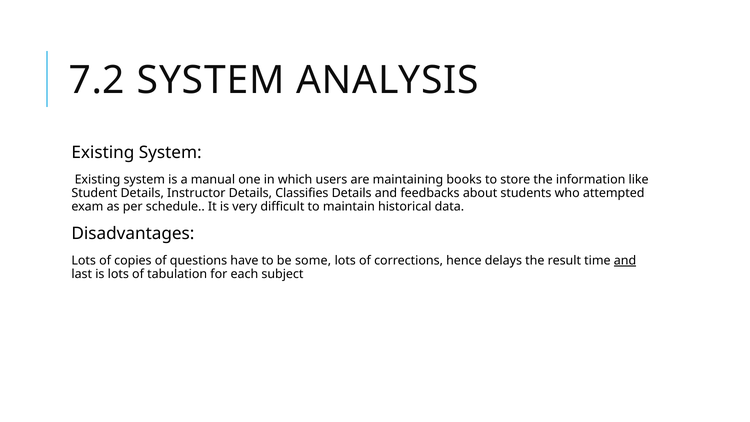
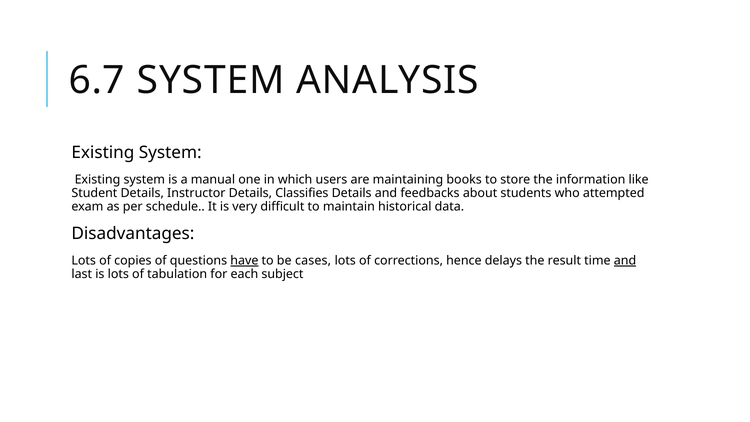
7.2: 7.2 -> 6.7
have underline: none -> present
some: some -> cases
